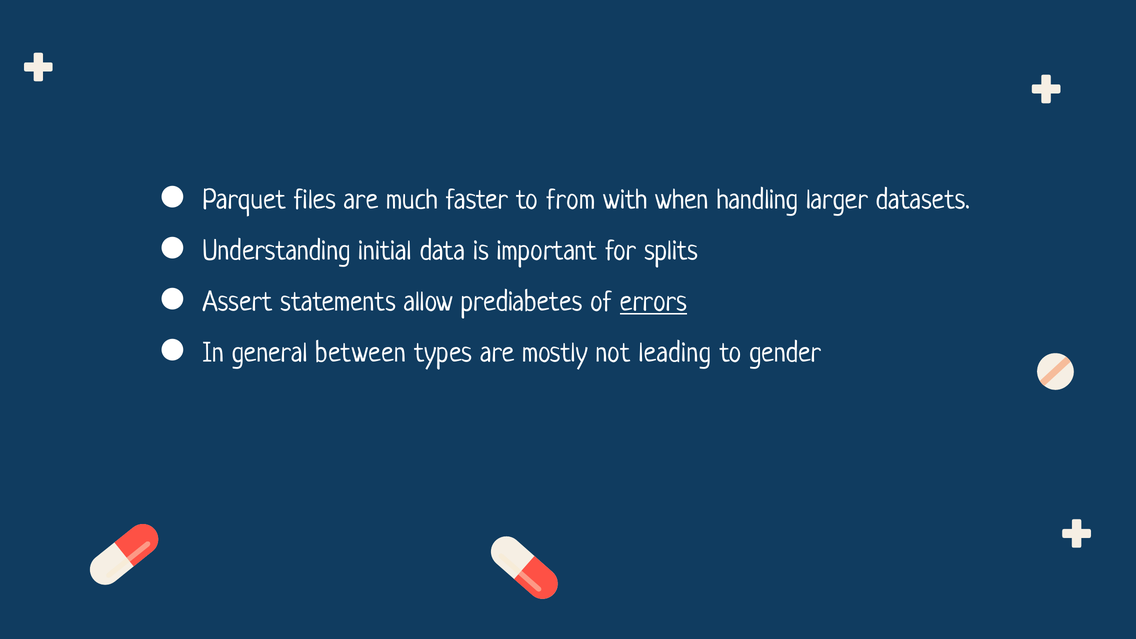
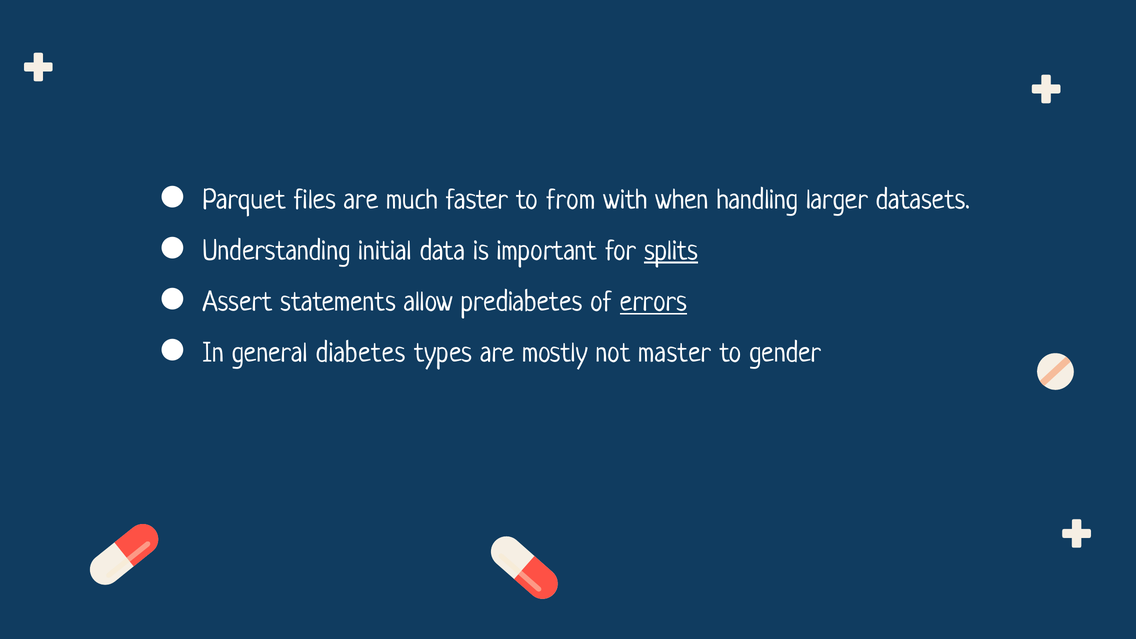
splits underline: none -> present
between: between -> diabetes
leading: leading -> master
